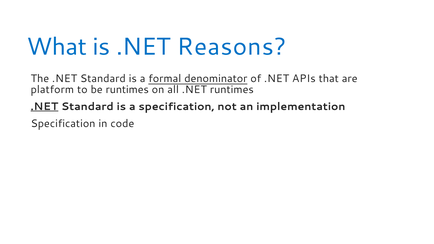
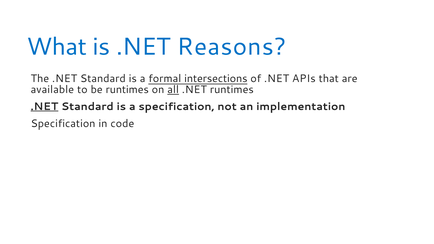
denominator: denominator -> intersections
platform: platform -> available
all underline: none -> present
